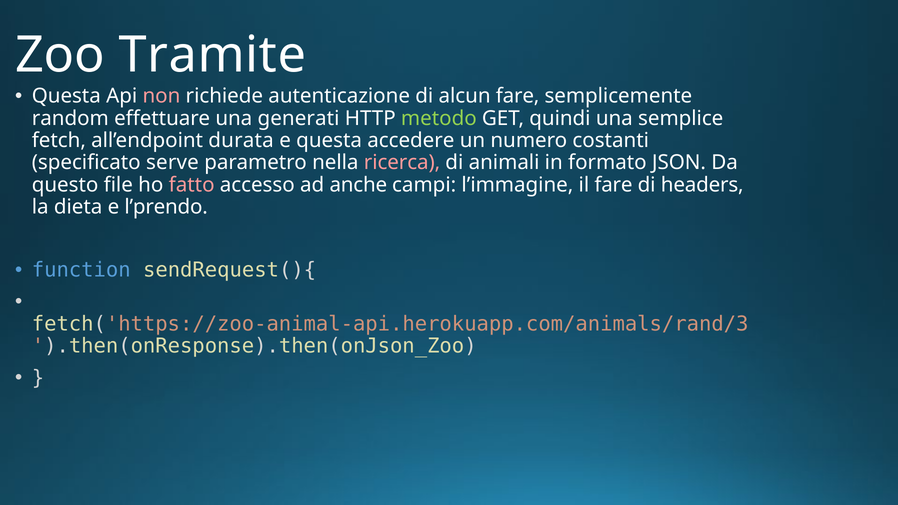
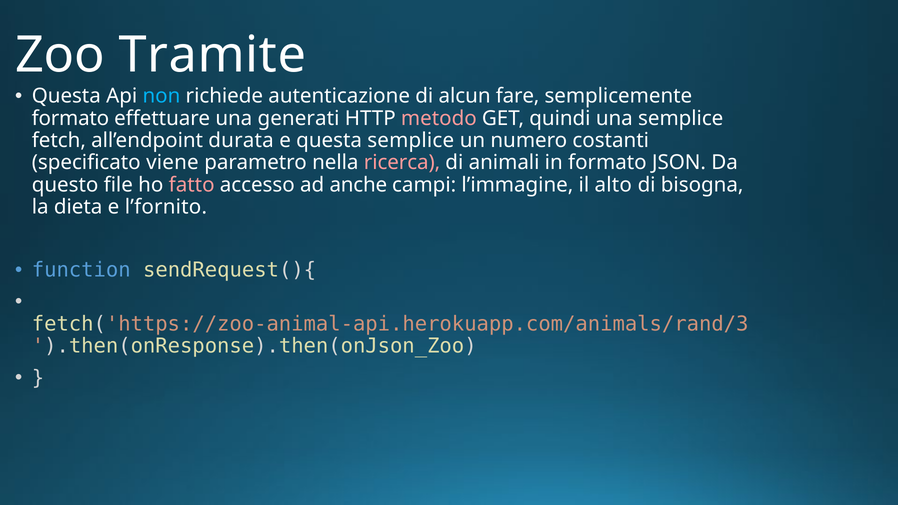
non colour: pink -> light blue
random at (70, 118): random -> formato
metodo colour: light green -> pink
questa accedere: accedere -> semplice
serve: serve -> viene
il fare: fare -> alto
headers: headers -> bisogna
l’prendo: l’prendo -> l’fornito
